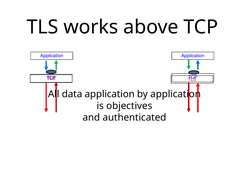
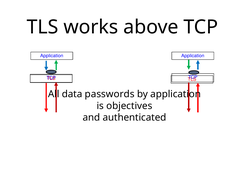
data application: application -> passwords
